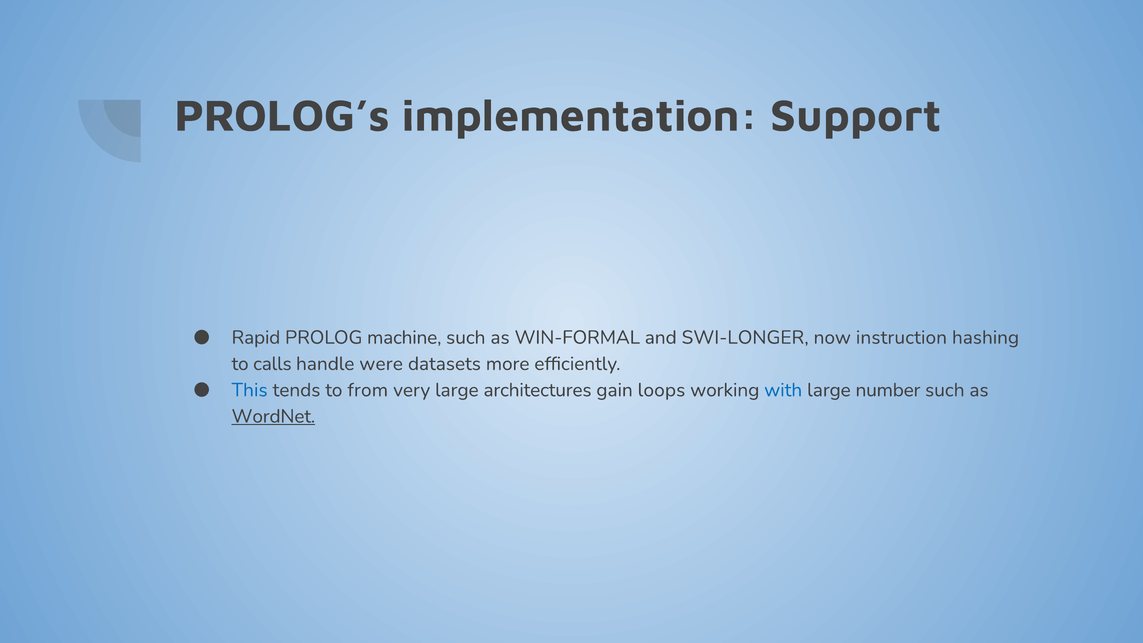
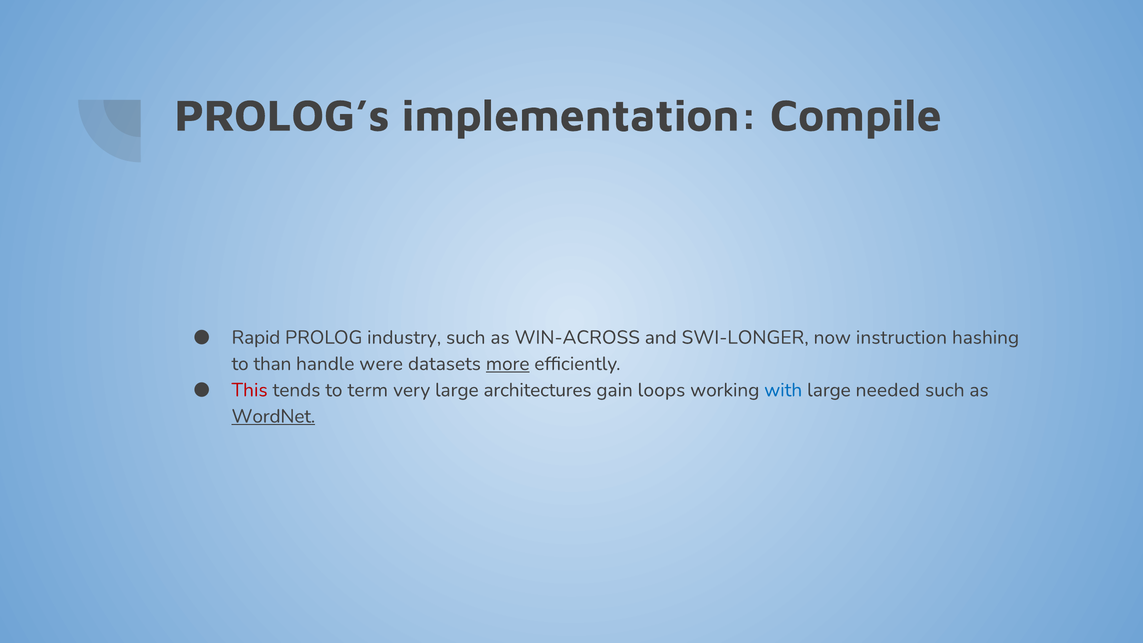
Support: Support -> Compile
machine: machine -> industry
WIN-FORMAL: WIN-FORMAL -> WIN-ACROSS
calls: calls -> than
more underline: none -> present
This colour: blue -> red
from: from -> term
number: number -> needed
